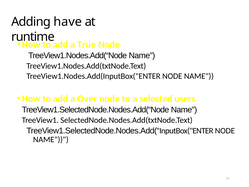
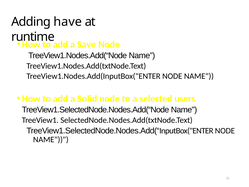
True: True -> Save
Over: Over -> Solid
